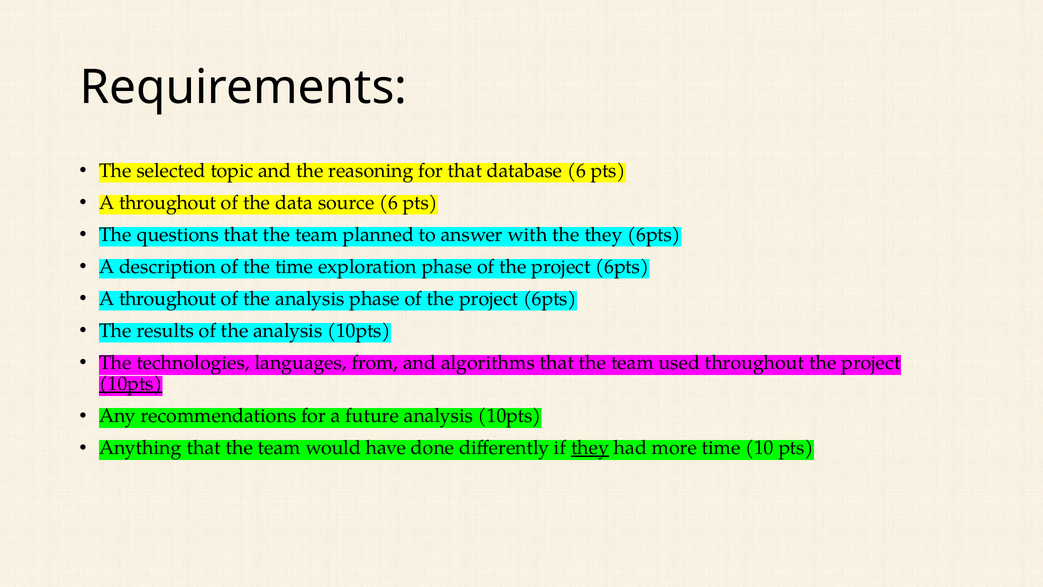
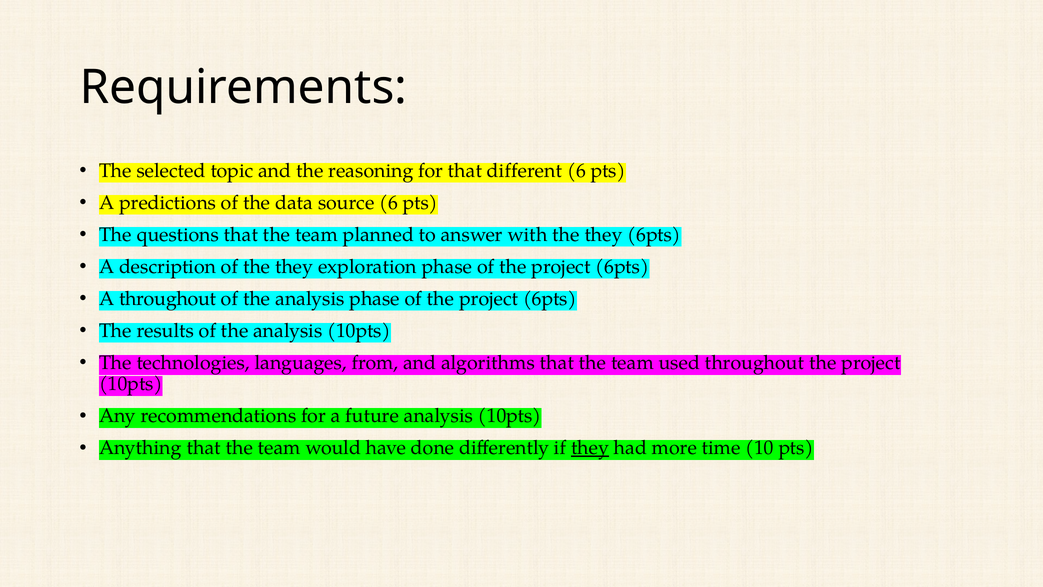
database: database -> different
throughout at (168, 203): throughout -> predictions
of the time: time -> they
10pts at (131, 384) underline: present -> none
